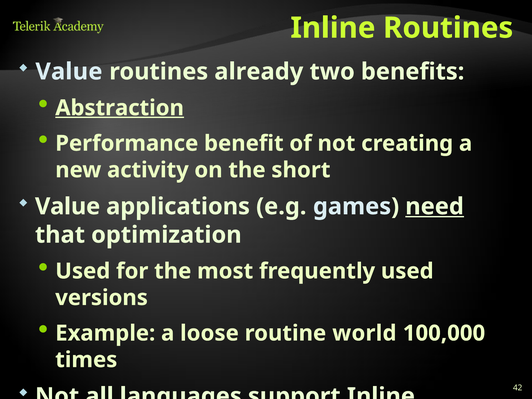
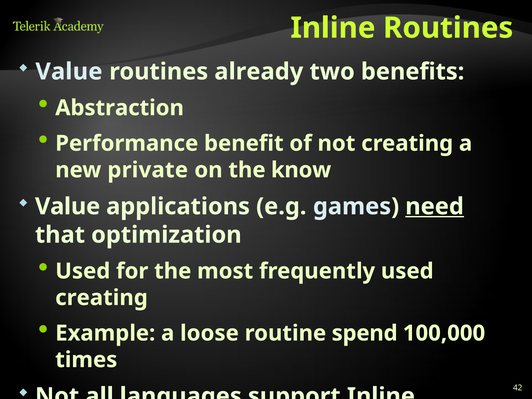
Abstraction underline: present -> none
activity: activity -> private
short: short -> know
versions at (102, 298): versions -> creating
world: world -> spend
